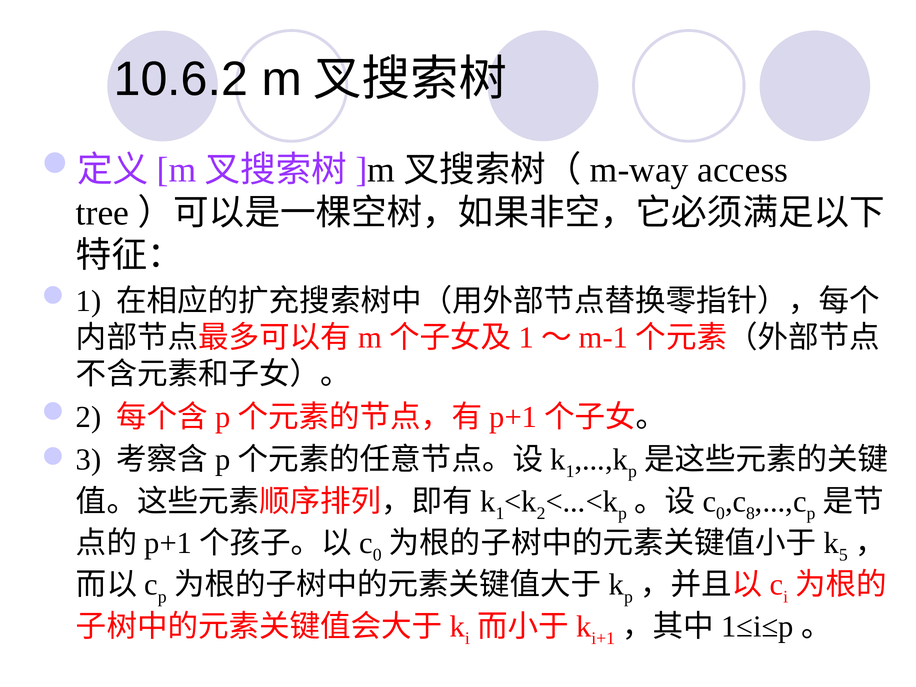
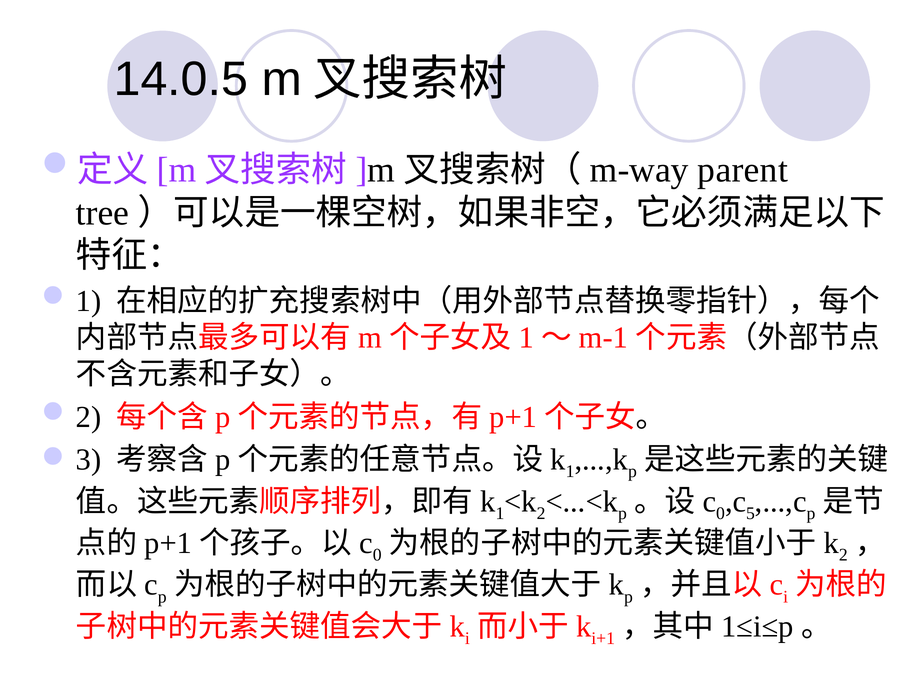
10.6.2: 10.6.2 -> 14.0.5
access: access -> parent
8: 8 -> 5
5 at (843, 555): 5 -> 2
